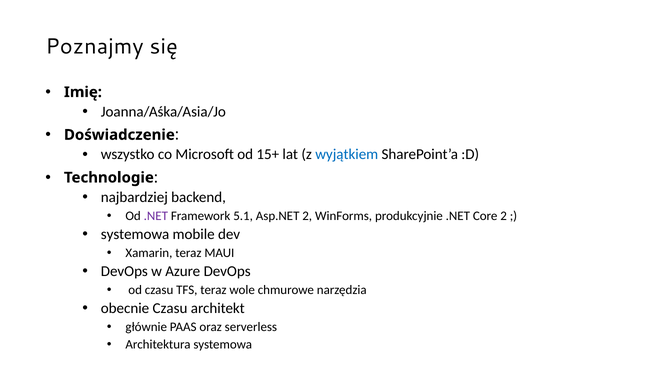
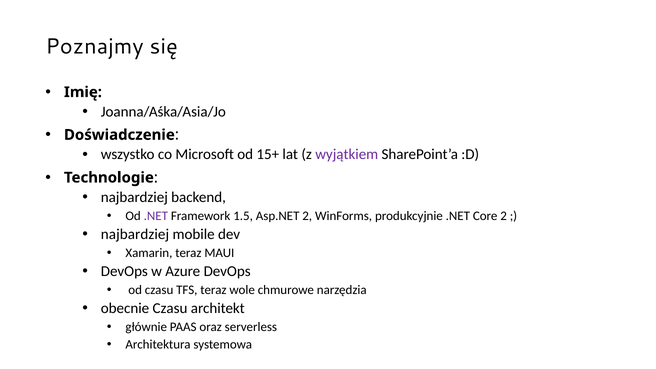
wyjątkiem colour: blue -> purple
5.1: 5.1 -> 1.5
systemowa at (135, 234): systemowa -> najbardziej
